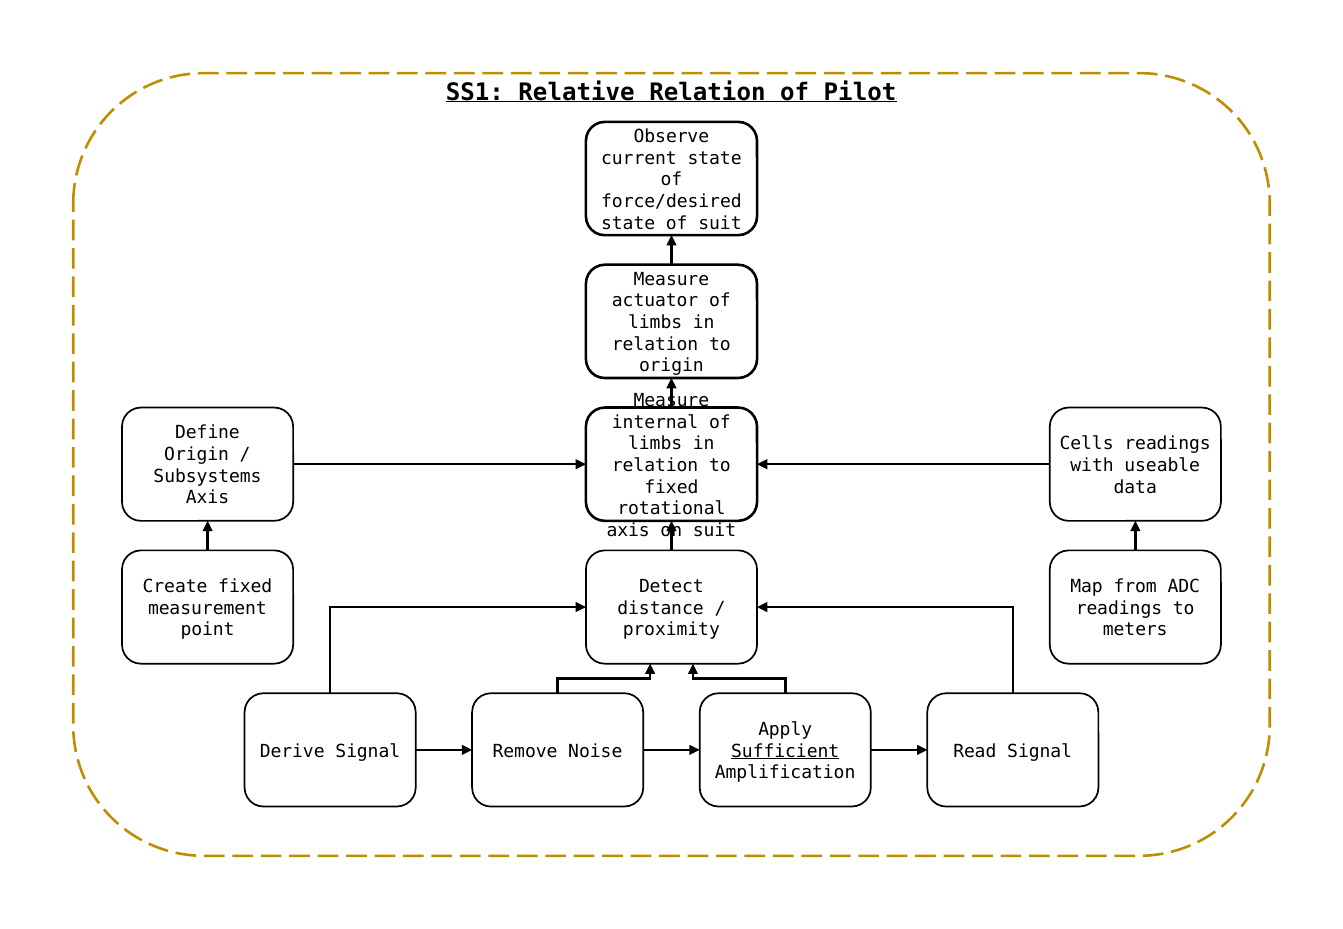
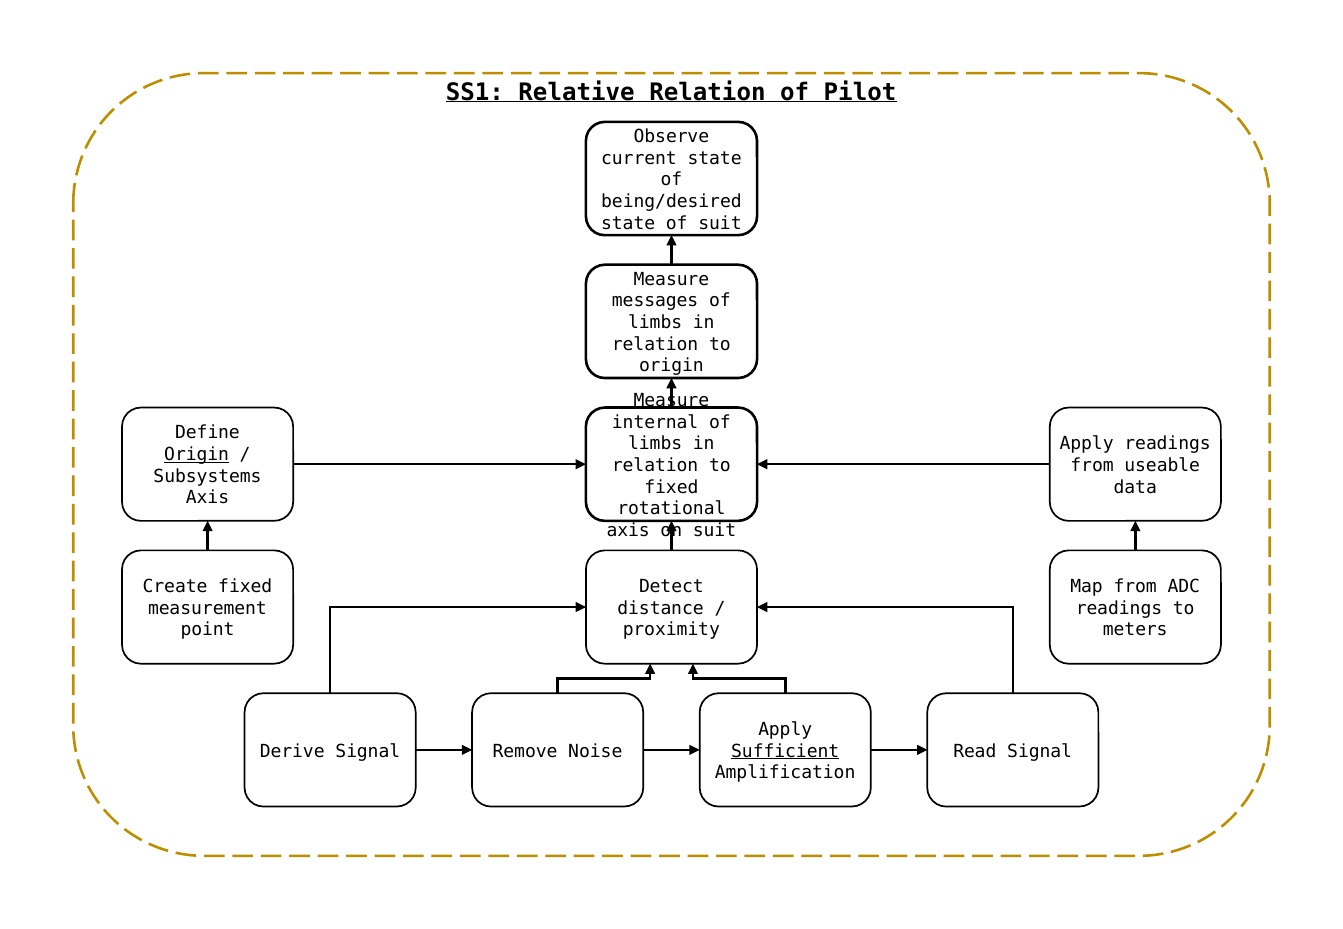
force/desired: force/desired -> being/desired
actuator: actuator -> messages
Cells at (1087, 444): Cells -> Apply
Origin at (197, 455) underline: none -> present
with at (1092, 466): with -> from
